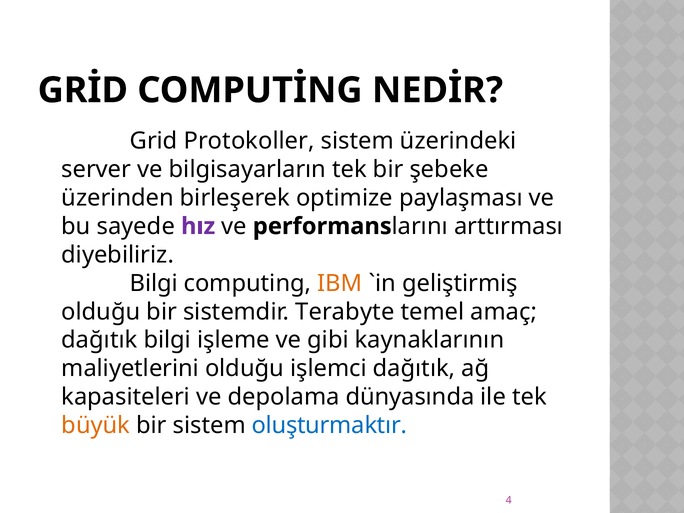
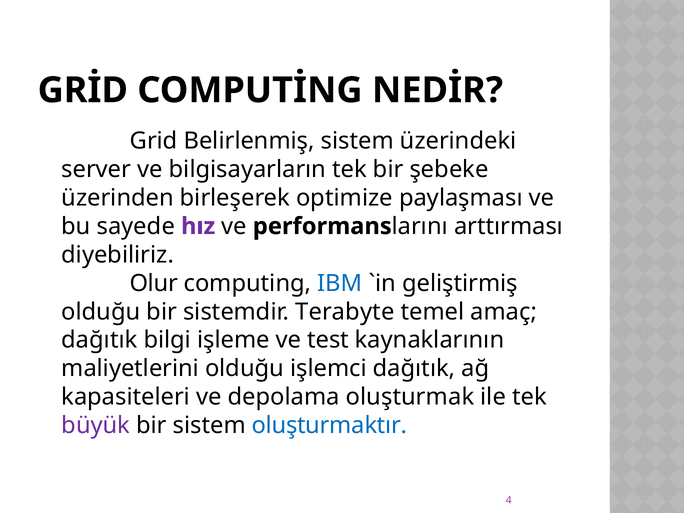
Protokoller: Protokoller -> Belirlenmiş
Bilgi at (154, 283): Bilgi -> Olur
IBM colour: orange -> blue
gibi: gibi -> test
dünyasında: dünyasında -> oluşturmak
büyük colour: orange -> purple
